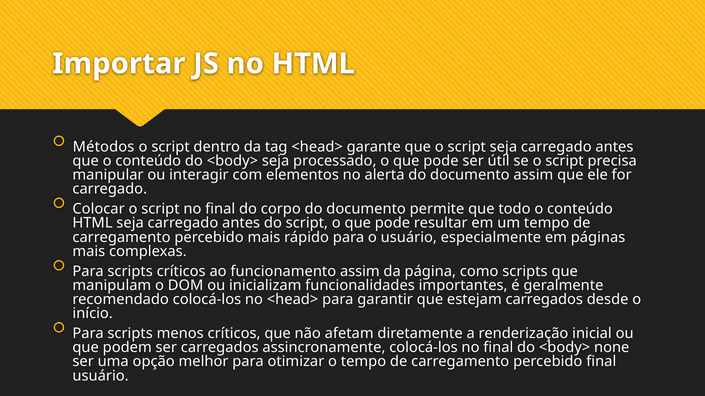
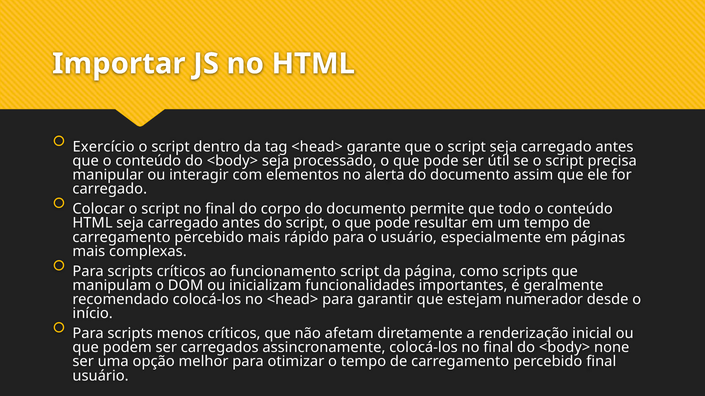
Métodos: Métodos -> Exercício
funcionamento assim: assim -> script
estejam carregados: carregados -> numerador
